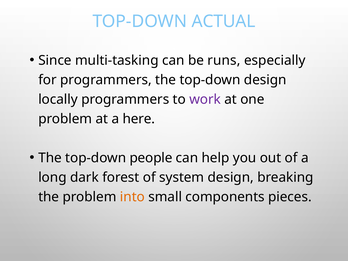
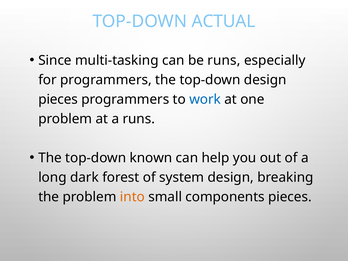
locally at (58, 99): locally -> pieces
work colour: purple -> blue
a here: here -> runs
people: people -> known
